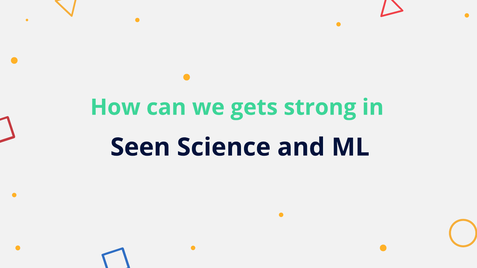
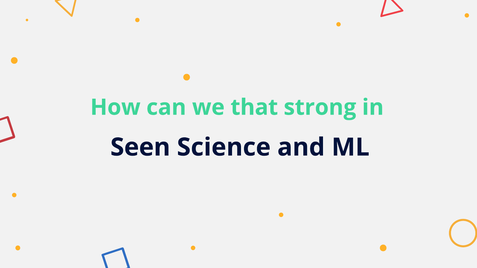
gets: gets -> that
